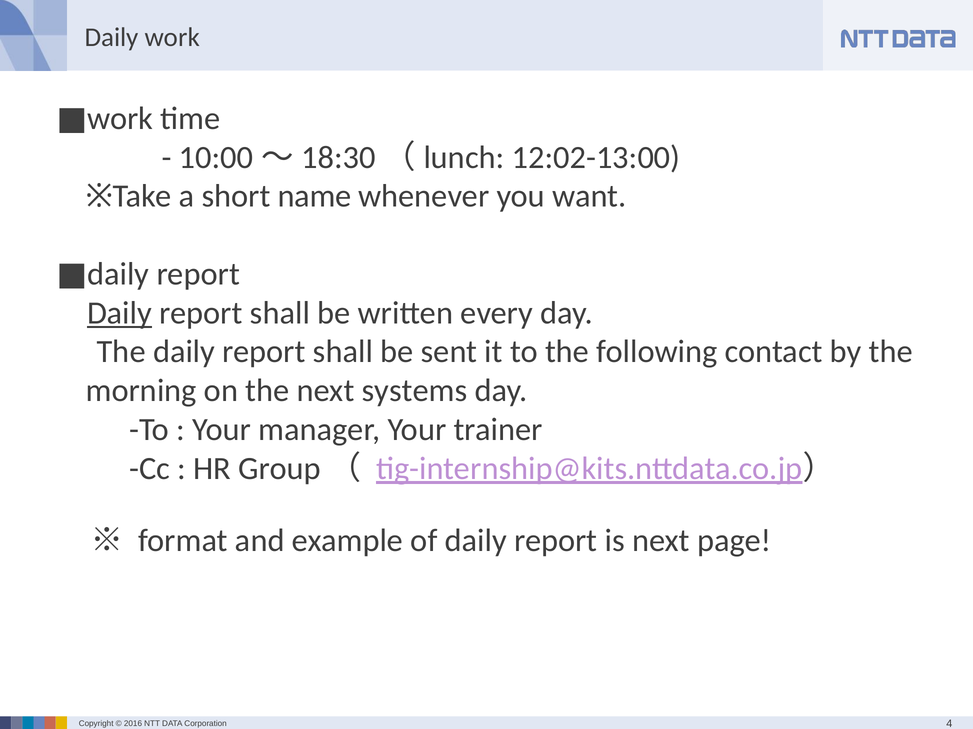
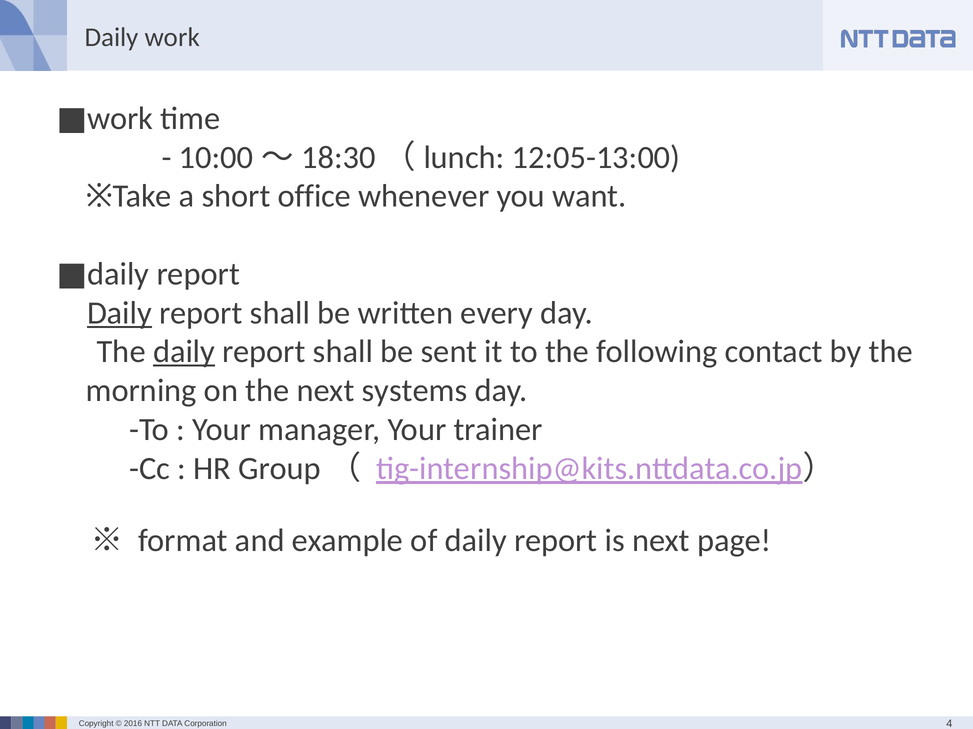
12:02-13:00: 12:02-13:00 -> 12:05-13:00
name: name -> office
daily at (184, 352) underline: none -> present
